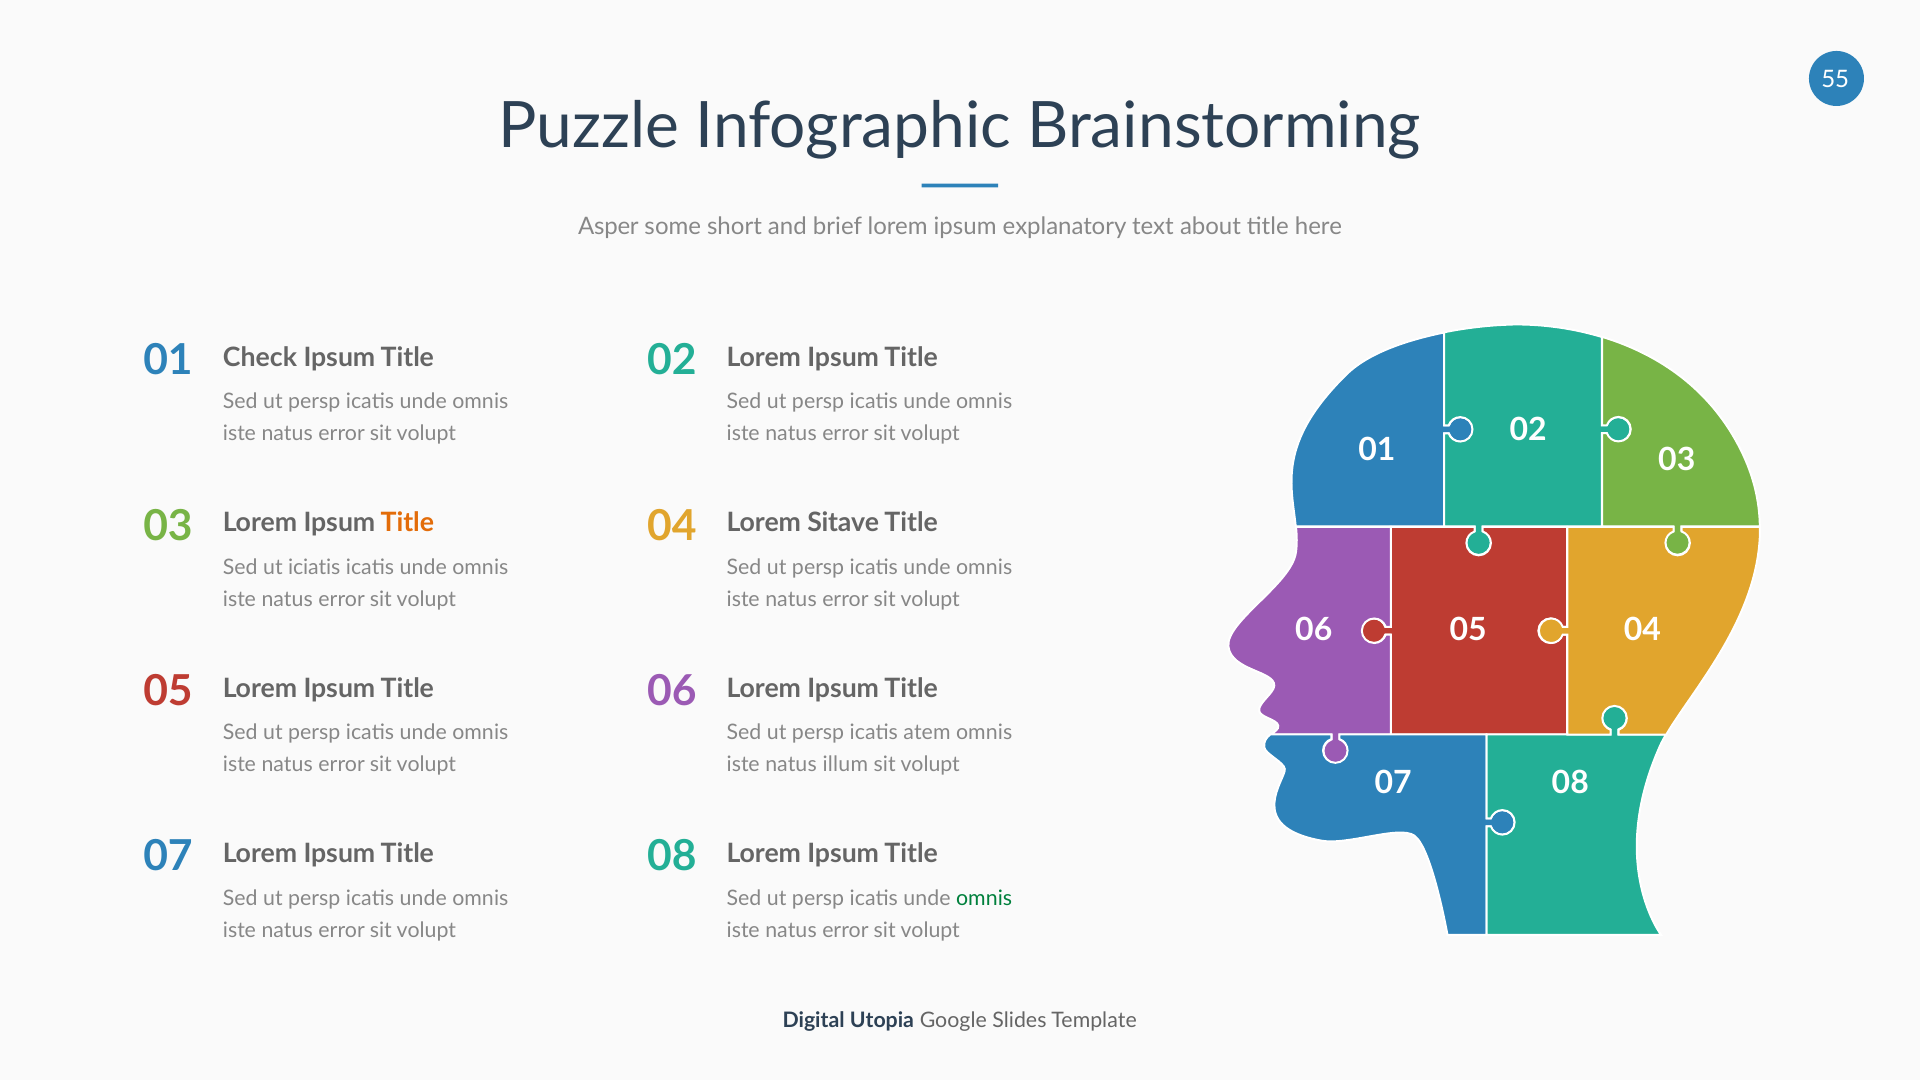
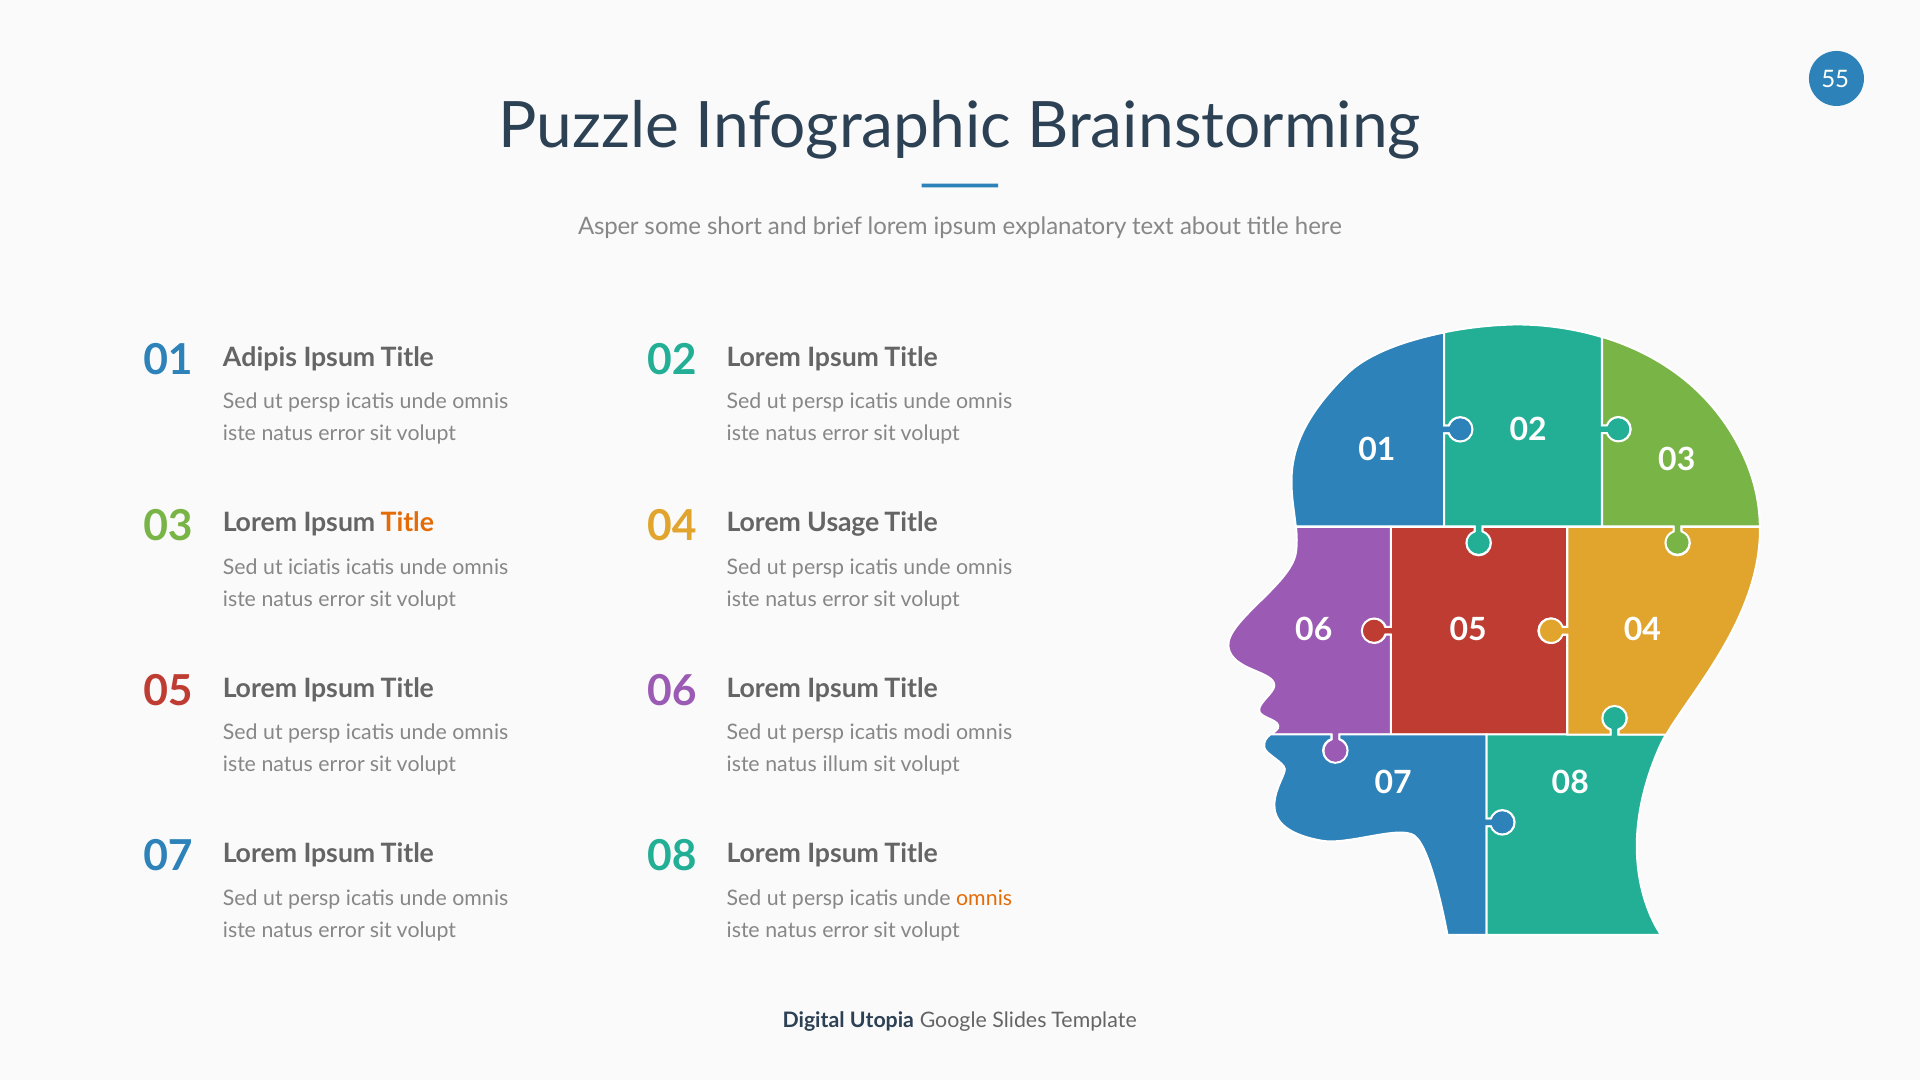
Check: Check -> Adipis
Sitave: Sitave -> Usage
atem: atem -> modi
omnis at (984, 898) colour: green -> orange
